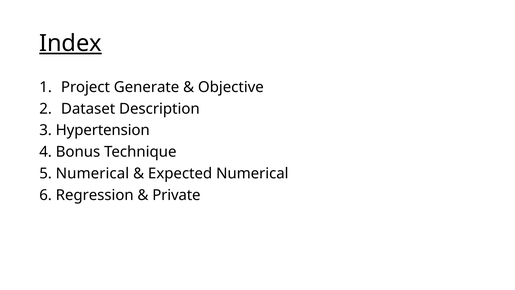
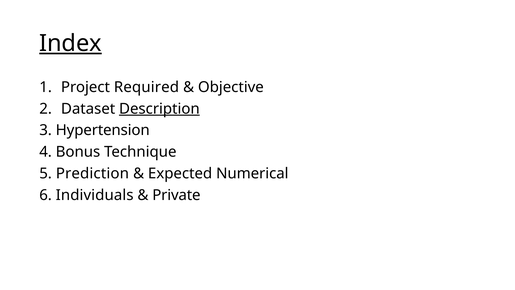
Generate: Generate -> Required
Description underline: none -> present
5 Numerical: Numerical -> Prediction
Regression: Regression -> Individuals
